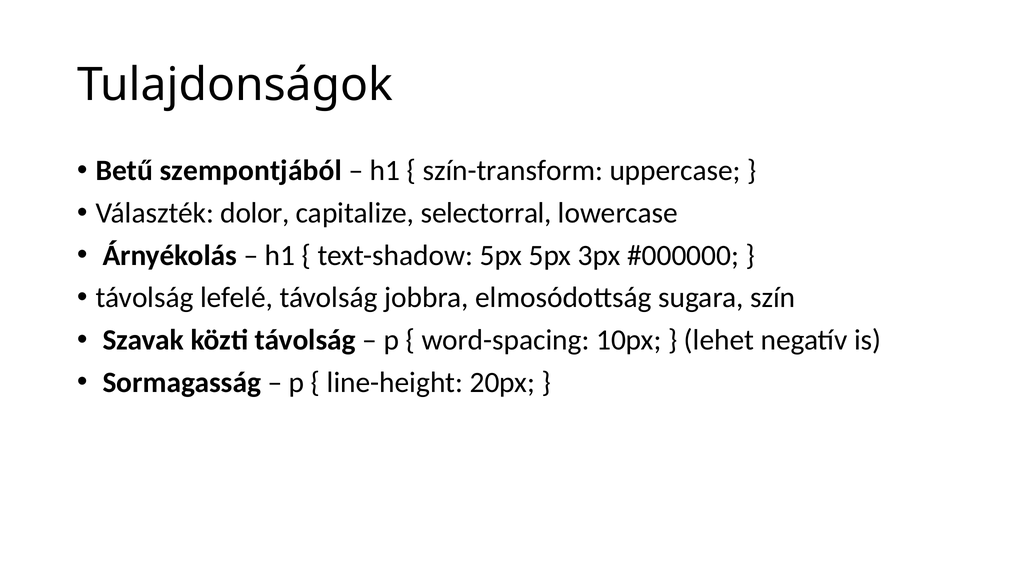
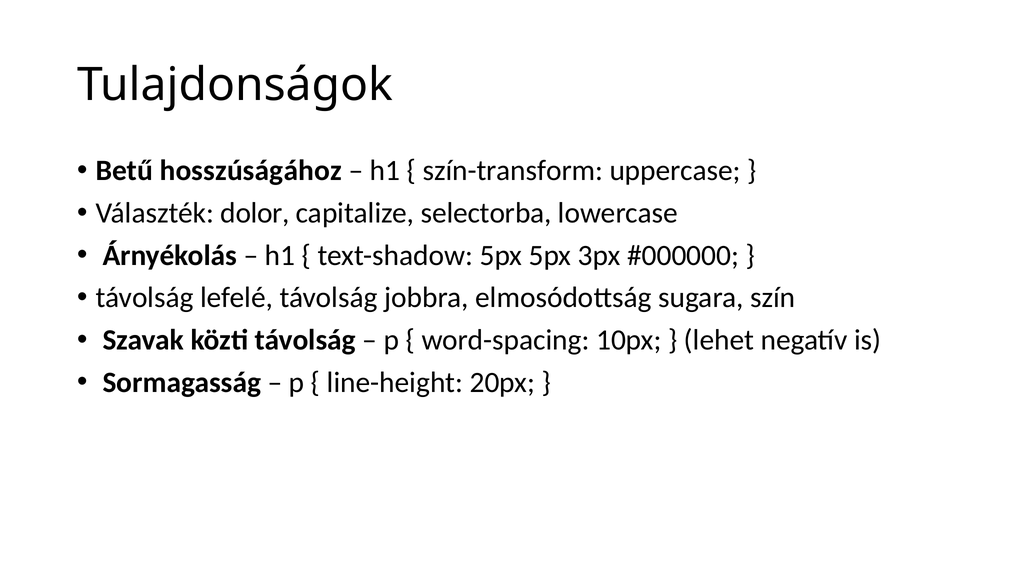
szempontjából: szempontjából -> hosszúságához
selectorral: selectorral -> selectorba
